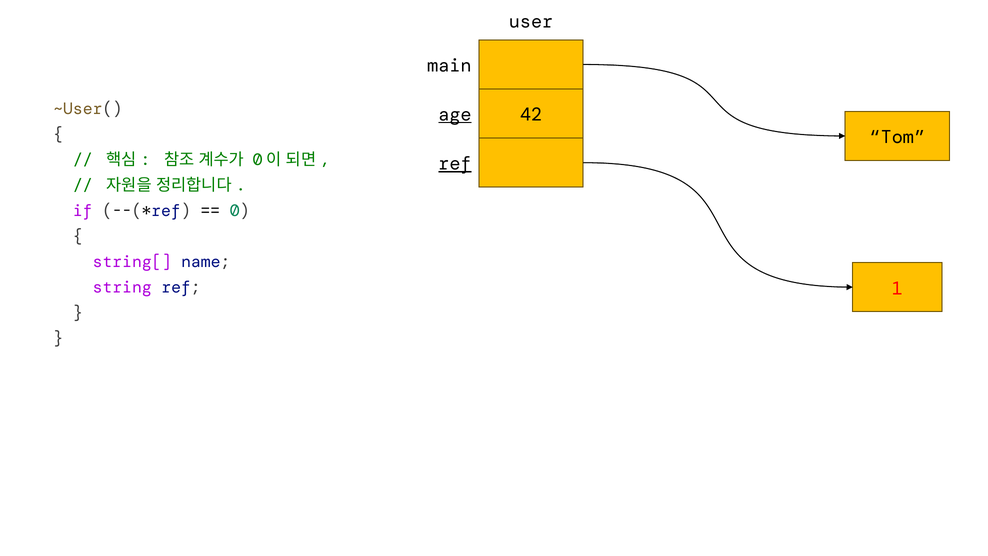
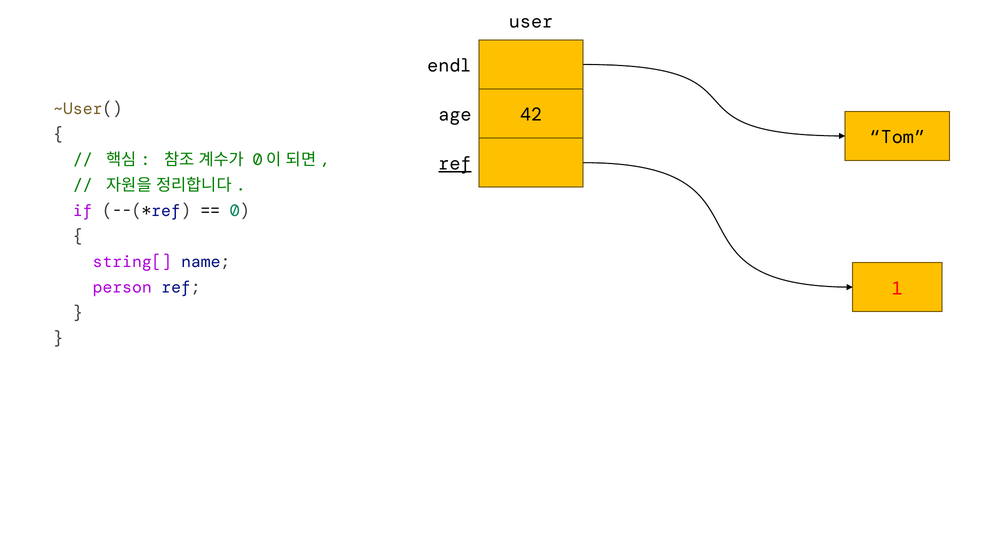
main: main -> endl
age underline: present -> none
string: string -> person
